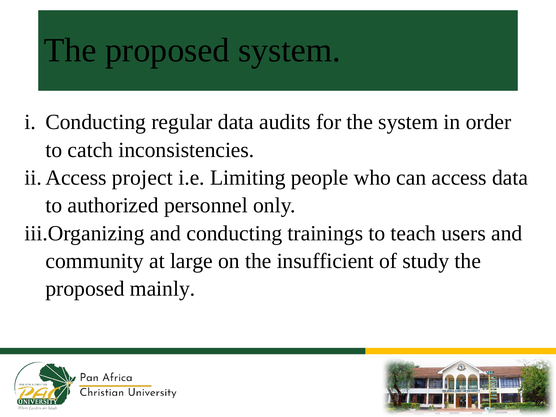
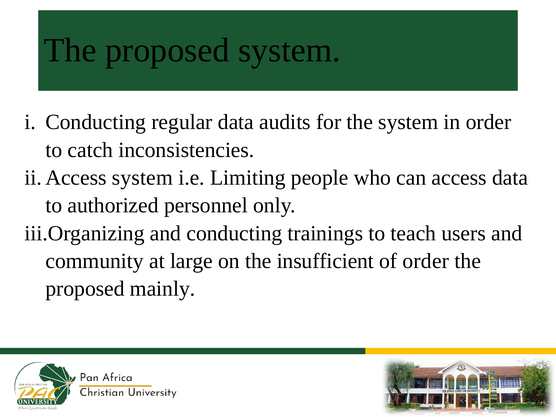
project at (142, 178): project -> system
of study: study -> order
